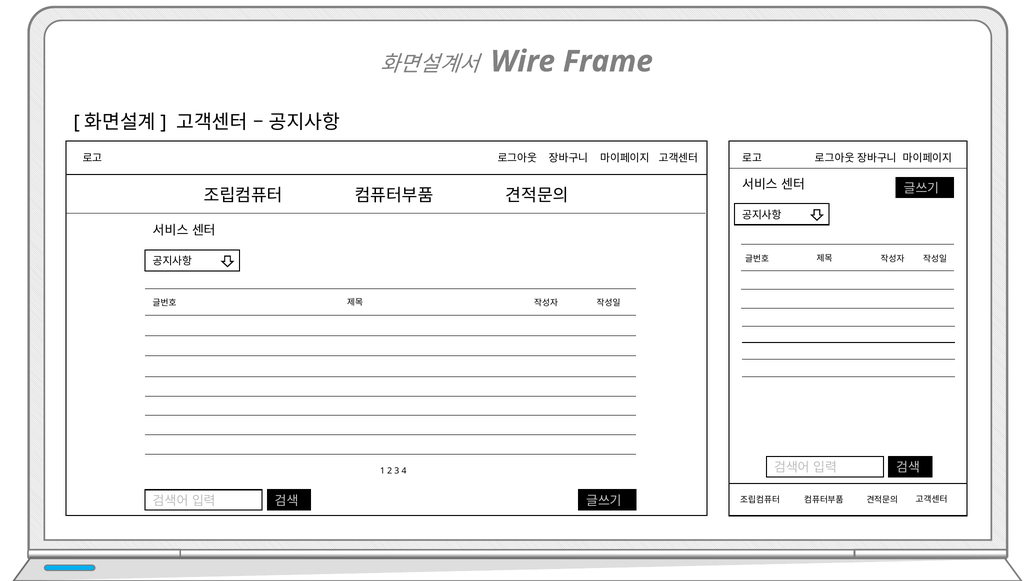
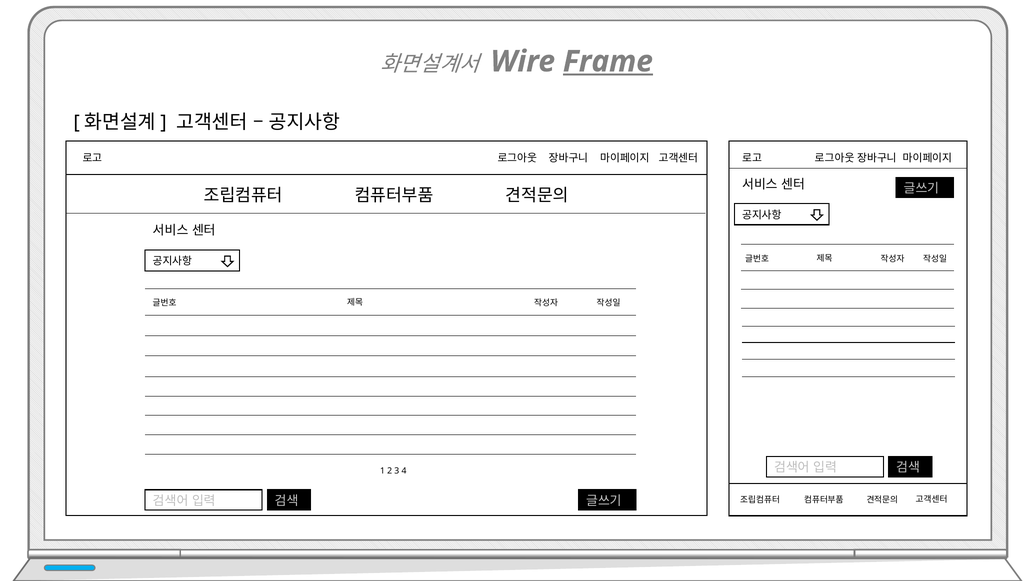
Frame underline: none -> present
